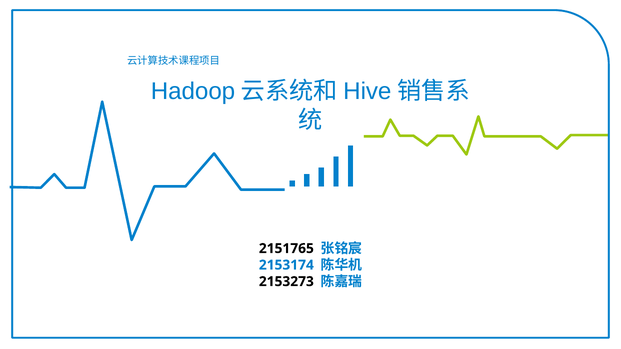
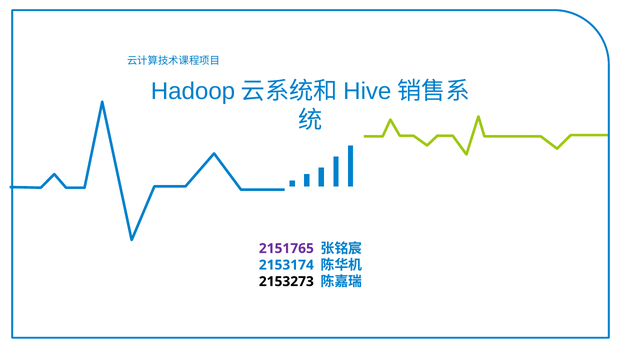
2151765 colour: black -> purple
